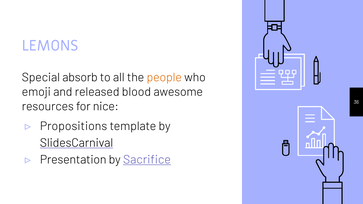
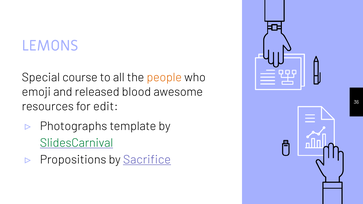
absorb: absorb -> course
nice: nice -> edit
Propositions: Propositions -> Photographs
SlidesCarnival colour: black -> green
Presentation: Presentation -> Propositions
